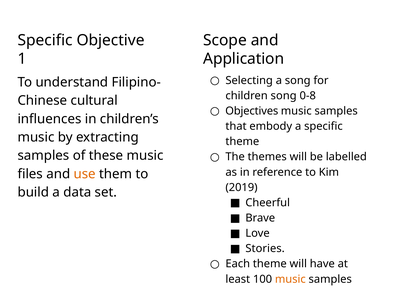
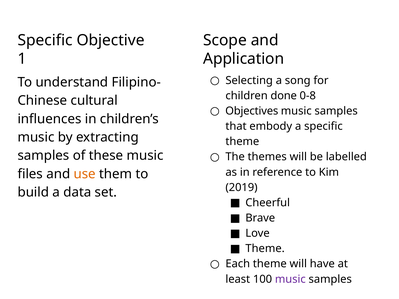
children song: song -> done
Stories at (265, 249): Stories -> Theme
music at (290, 279) colour: orange -> purple
